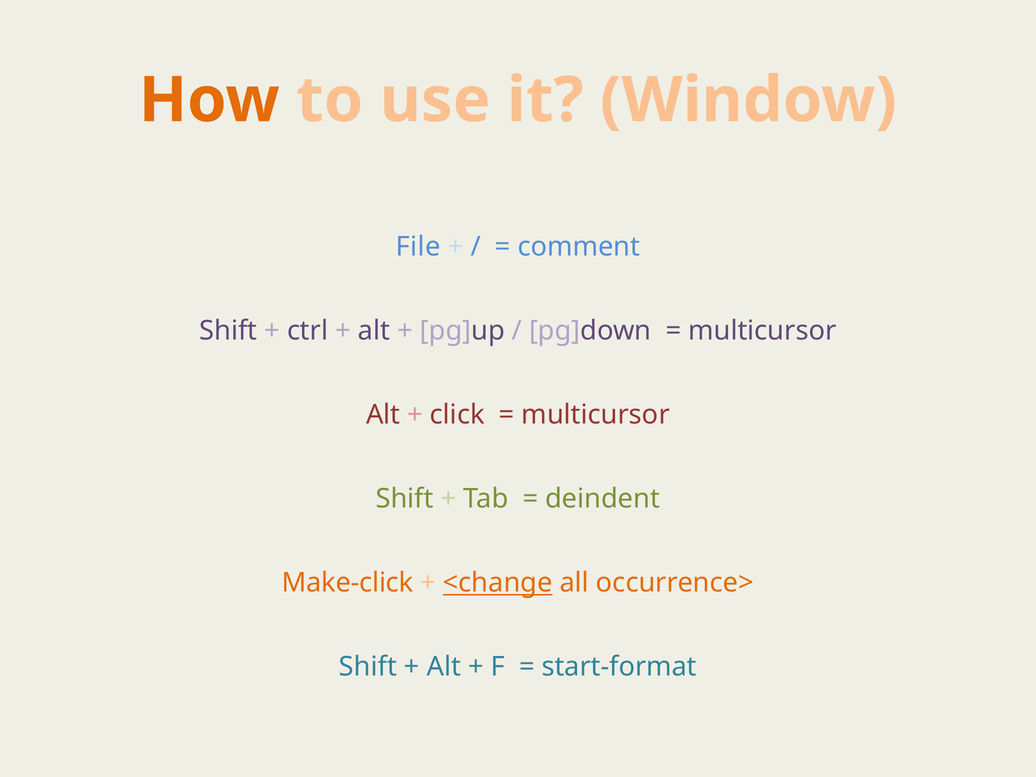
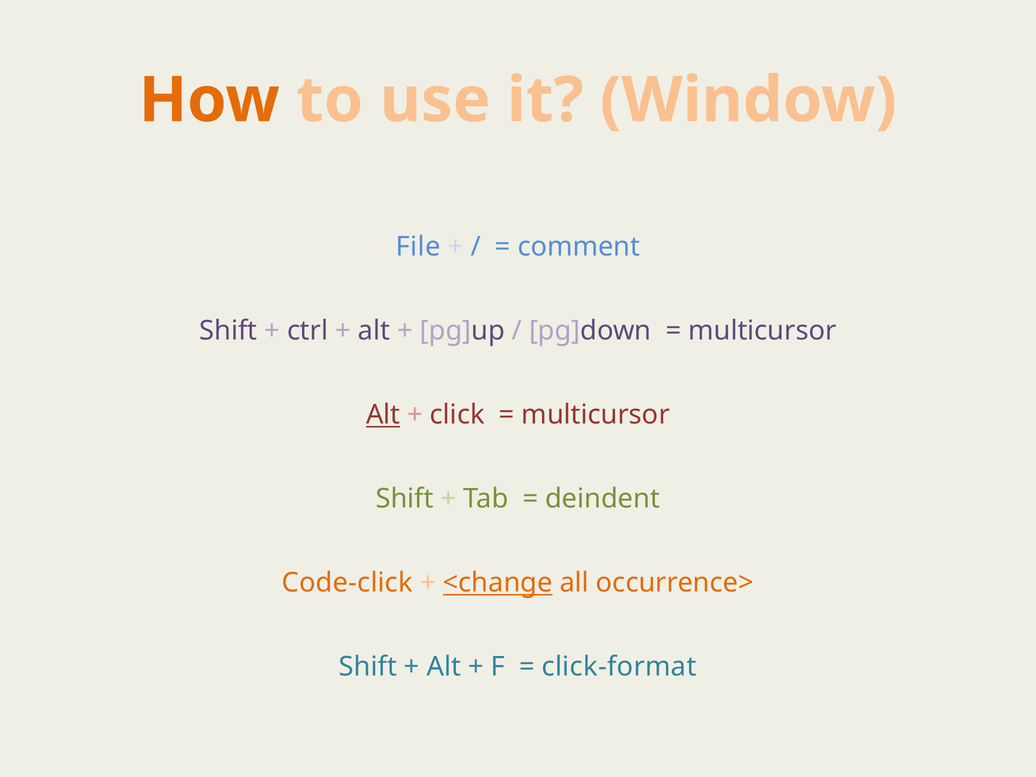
Alt at (383, 415) underline: none -> present
Make-click: Make-click -> Code-click
start-format: start-format -> click-format
